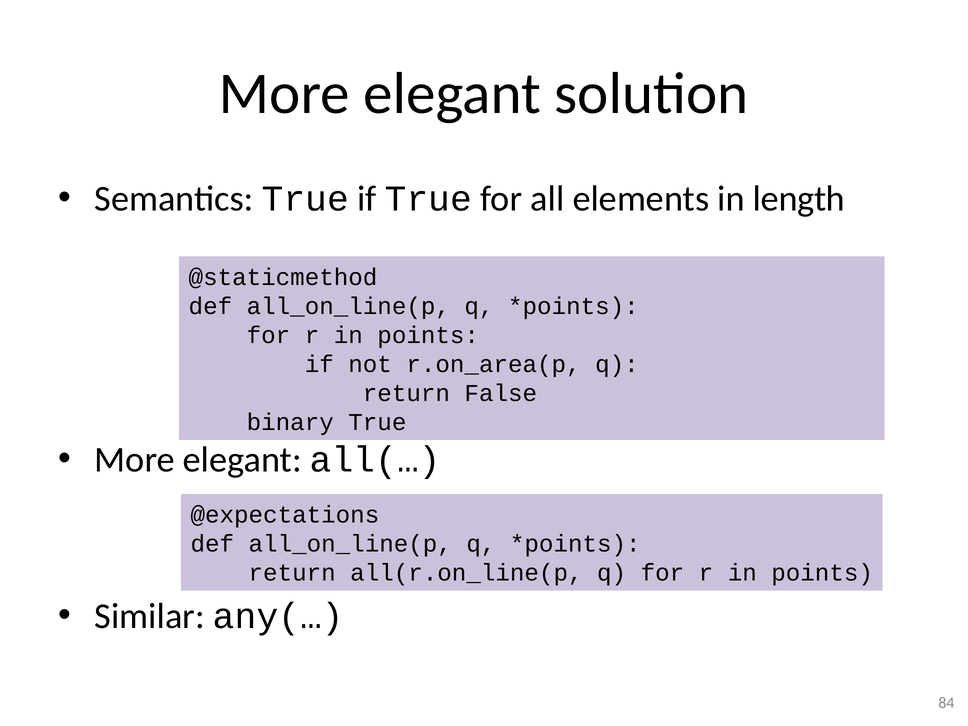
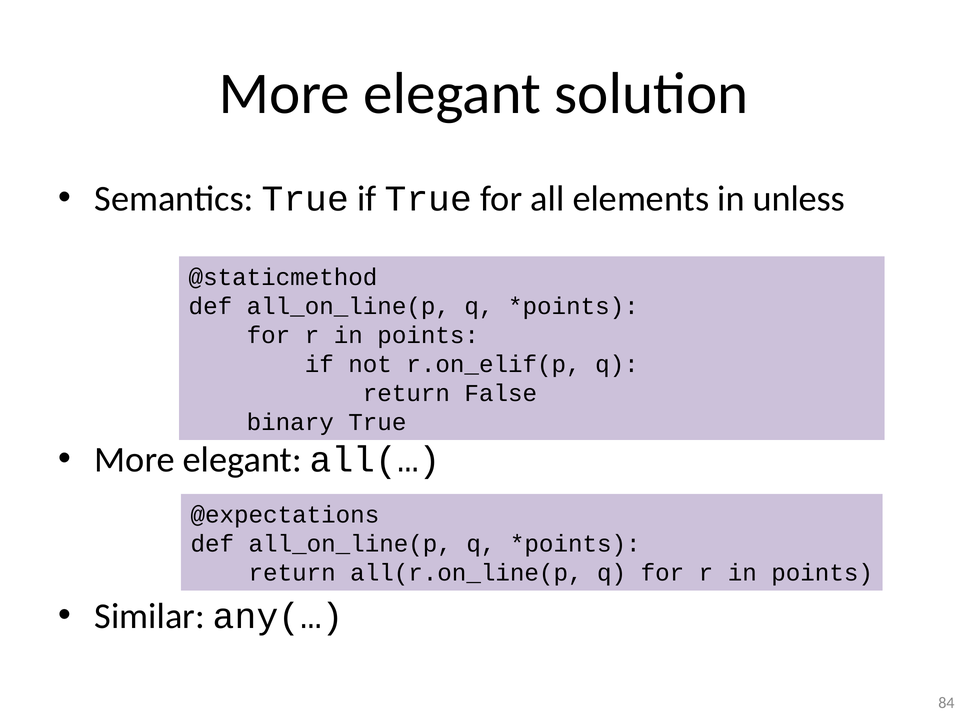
length: length -> unless
r.on_area(p: r.on_area(p -> r.on_elif(p
